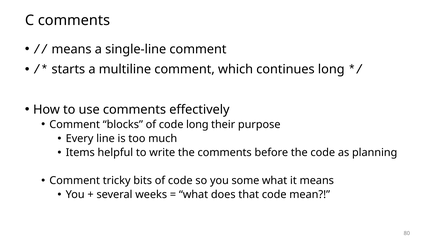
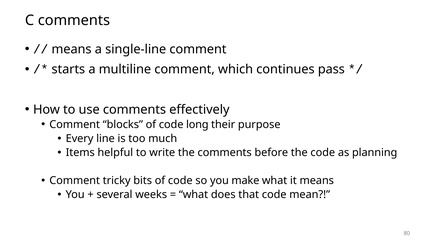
continues long: long -> pass
some: some -> make
